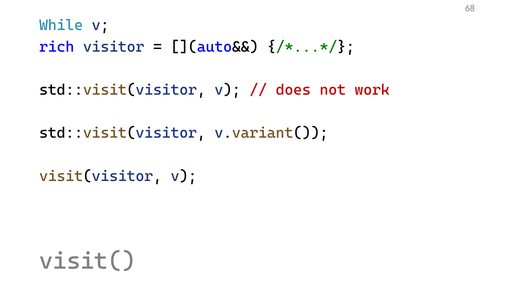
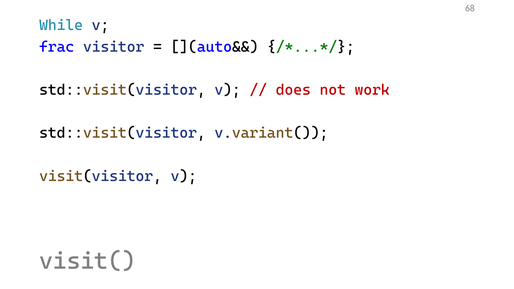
rich: rich -> frac
